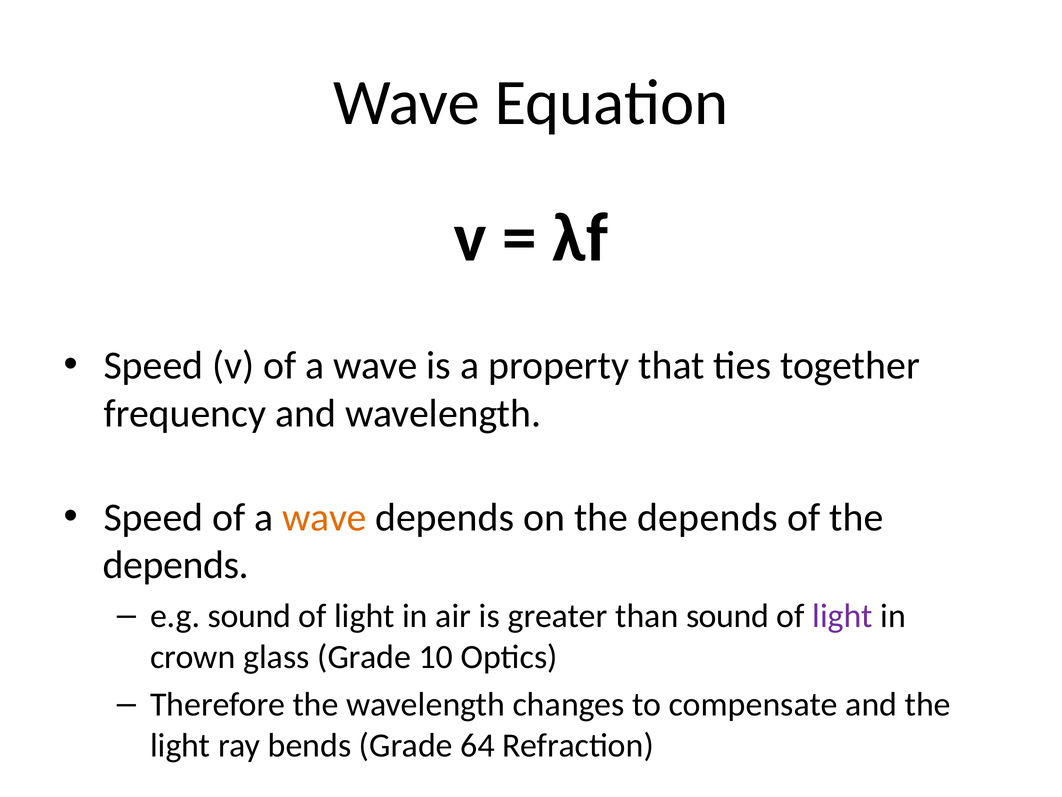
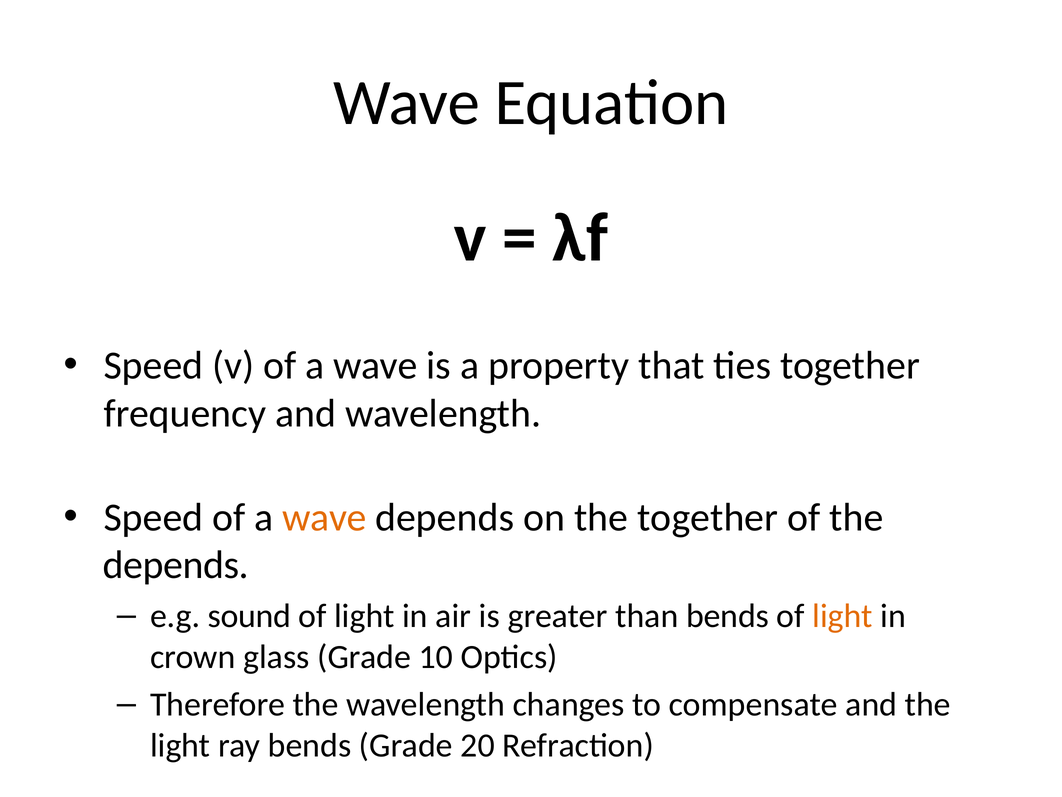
on the depends: depends -> together
than sound: sound -> bends
light at (843, 616) colour: purple -> orange
64: 64 -> 20
